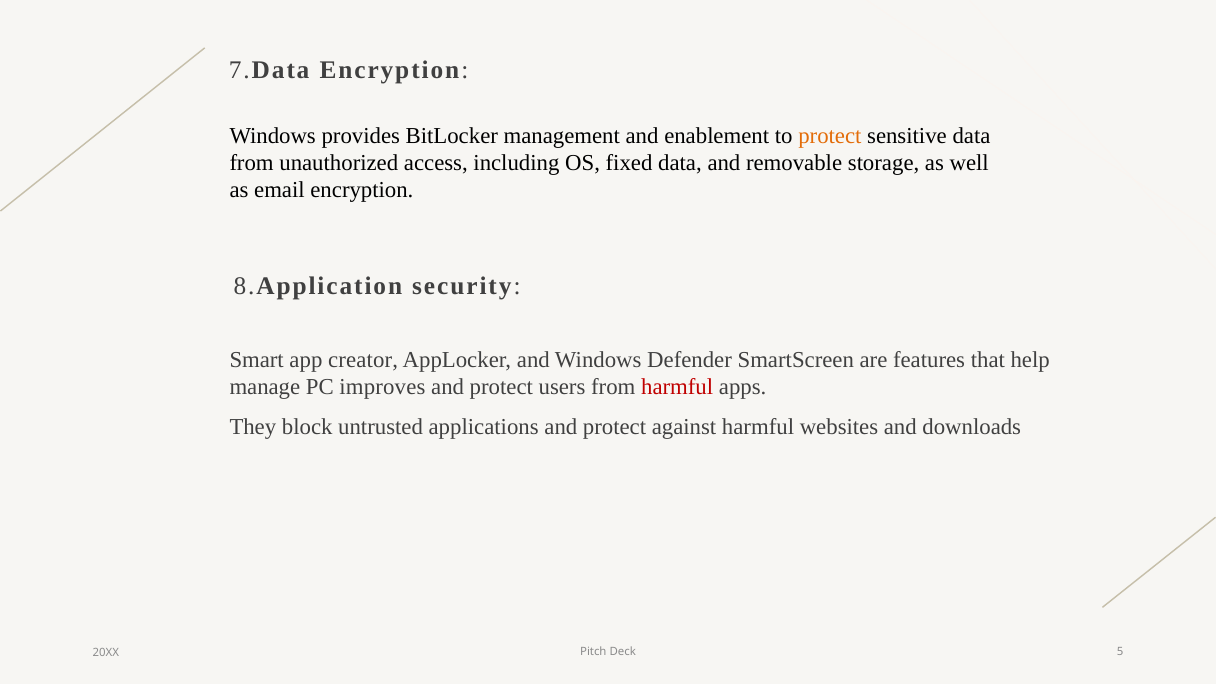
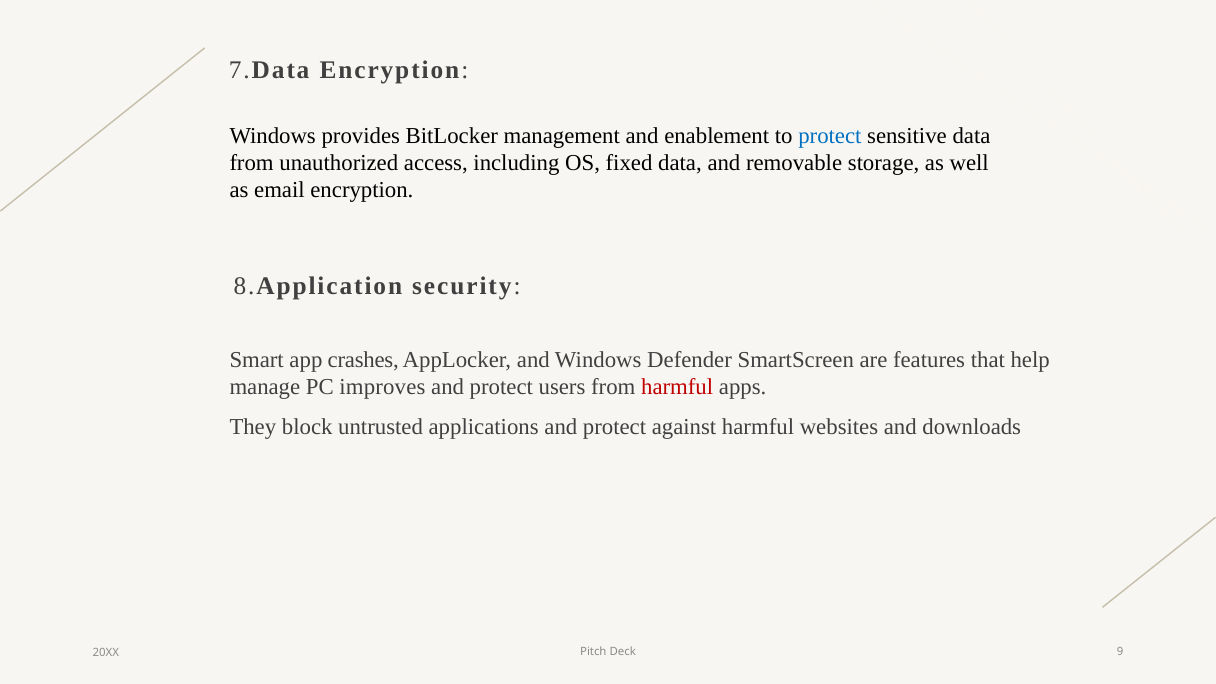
protect at (830, 135) colour: orange -> blue
creator: creator -> crashes
5: 5 -> 9
